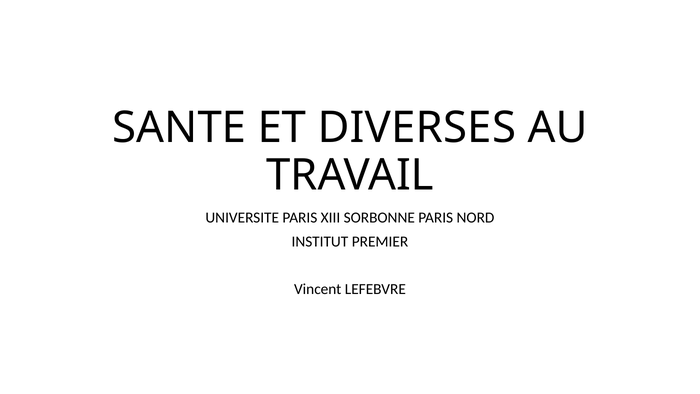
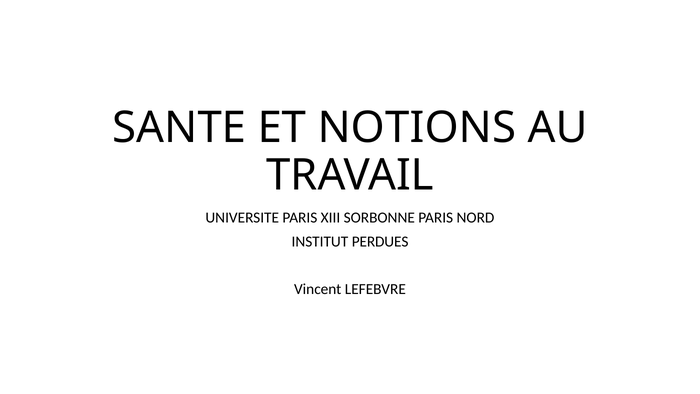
DIVERSES: DIVERSES -> NOTIONS
PREMIER: PREMIER -> PERDUES
